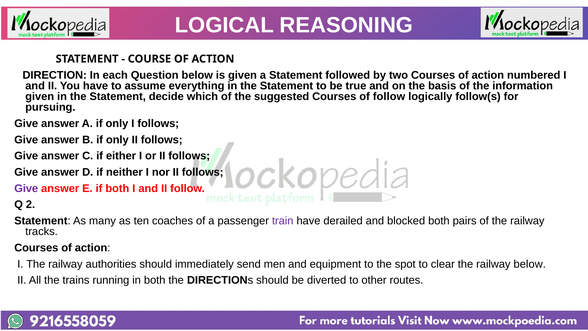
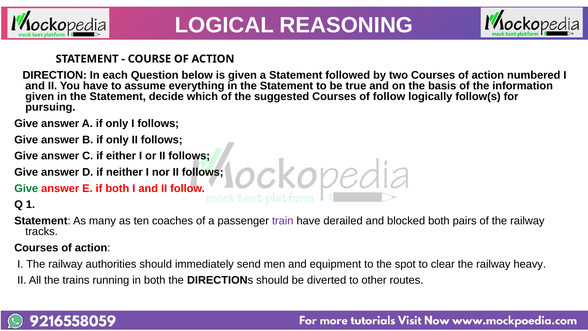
Give at (26, 188) colour: purple -> green
2: 2 -> 1
railway below: below -> heavy
